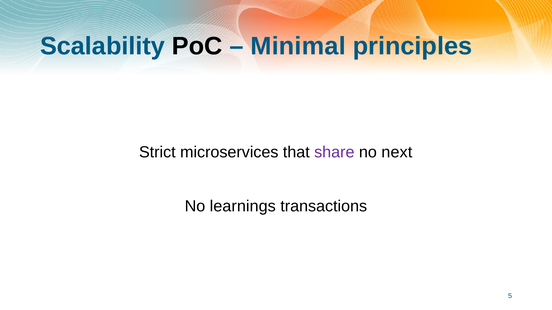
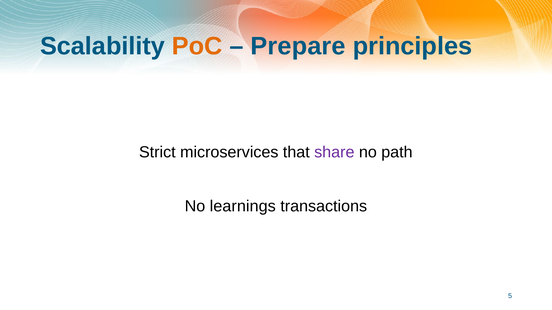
PoC colour: black -> orange
Minimal: Minimal -> Prepare
next: next -> path
